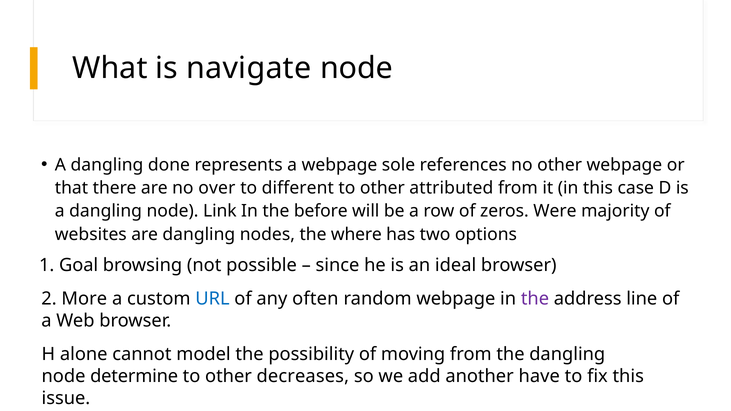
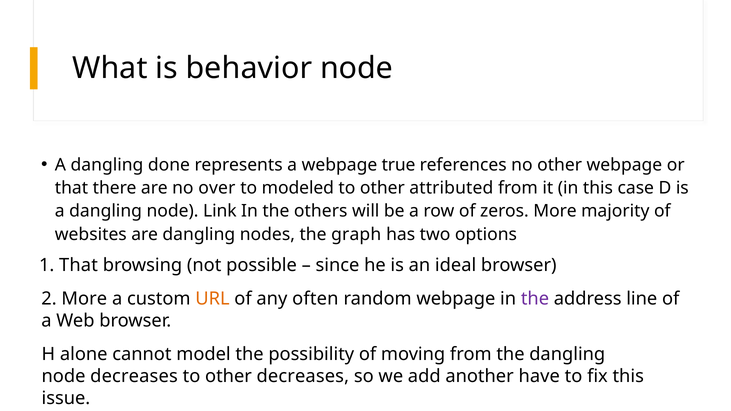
navigate: navigate -> behavior
sole: sole -> true
different: different -> modeled
before: before -> others
zeros Were: Were -> More
where: where -> graph
1 Goal: Goal -> That
URL colour: blue -> orange
node determine: determine -> decreases
